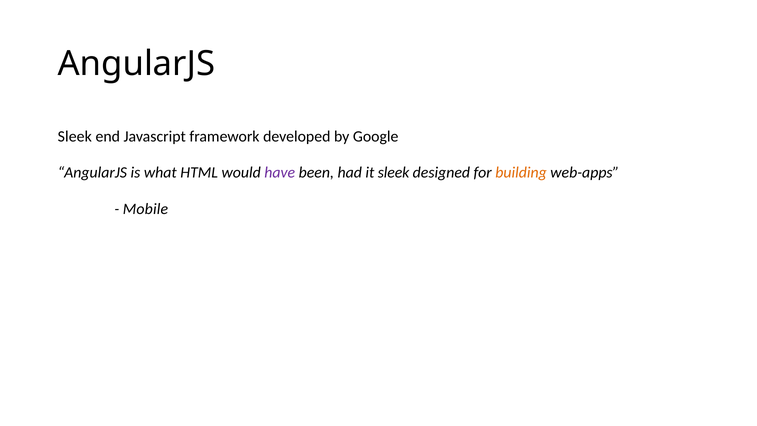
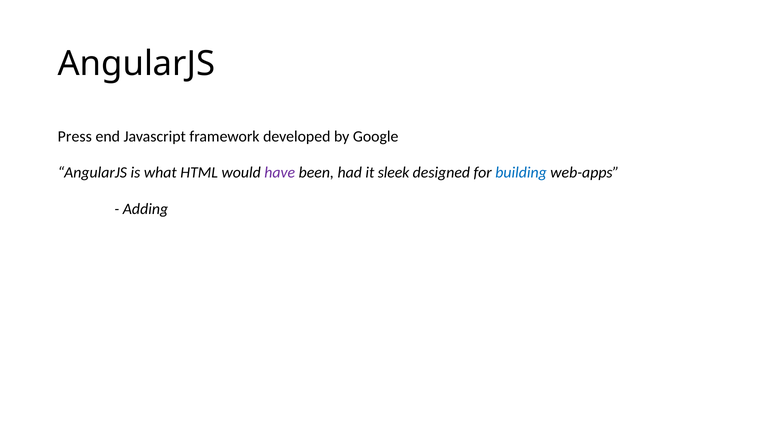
Sleek at (75, 136): Sleek -> Press
building colour: orange -> blue
Mobile: Mobile -> Adding
